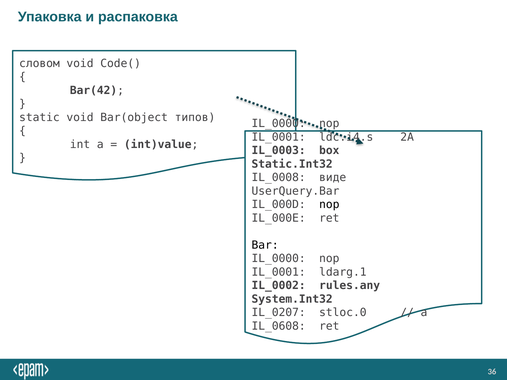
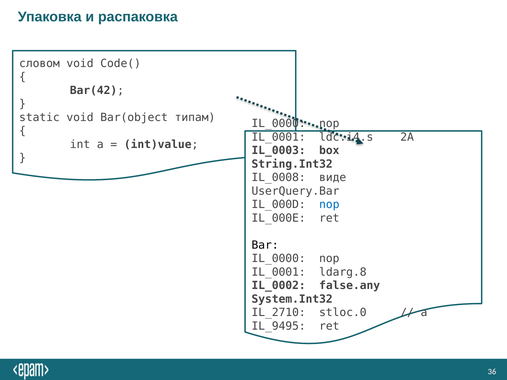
типов: типов -> типам
Static.Int32: Static.Int32 -> String.Int32
nop at (329, 205) colour: black -> blue
ldarg.1: ldarg.1 -> ldarg.8
rules.any: rules.any -> false.any
IL_0207: IL_0207 -> IL_2710
IL_0608: IL_0608 -> IL_9495
